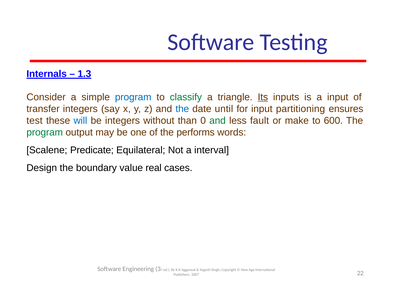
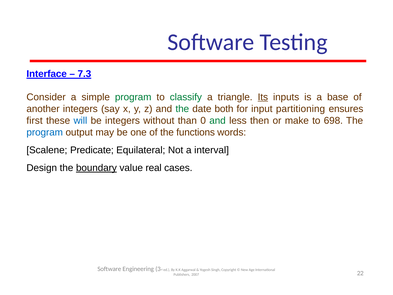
Internals: Internals -> Interface
1.3: 1.3 -> 7.3
program at (133, 97) colour: blue -> green
a input: input -> base
transfer: transfer -> another
the at (182, 109) colour: blue -> green
until: until -> both
test: test -> first
fault: fault -> then
600: 600 -> 698
program at (45, 132) colour: green -> blue
performs: performs -> functions
boundary underline: none -> present
